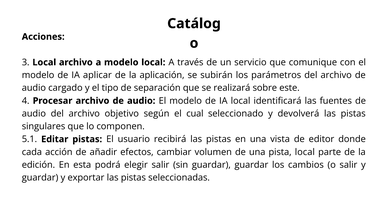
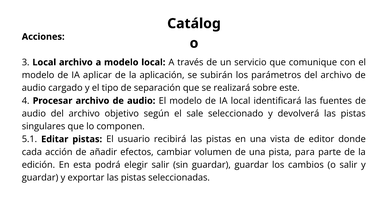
cual: cual -> sale
pista local: local -> para
